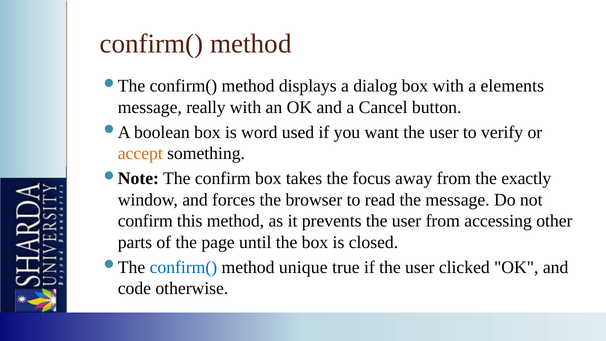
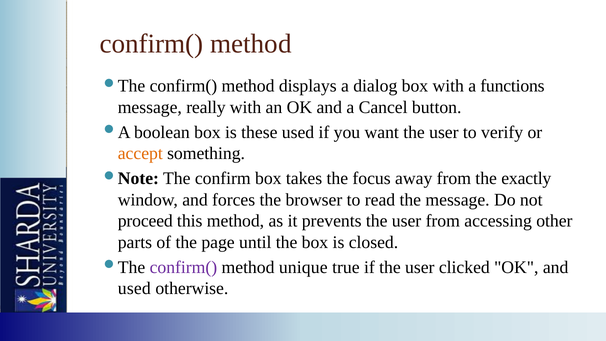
elements: elements -> functions
word: word -> these
confirm at (145, 221): confirm -> proceed
confirm( at (183, 267) colour: blue -> purple
code at (134, 288): code -> used
